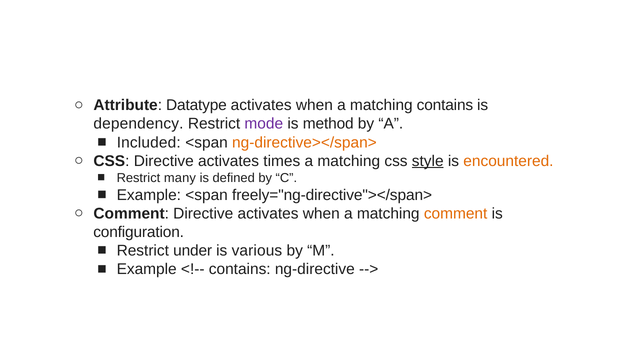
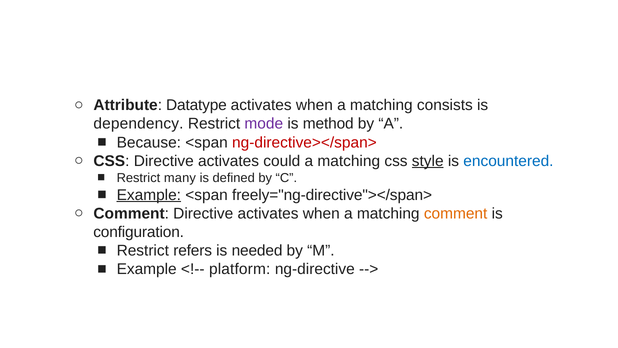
matching contains: contains -> consists
Included: Included -> Because
ng-directive></span> colour: orange -> red
times: times -> could
encountered colour: orange -> blue
Example at (149, 195) underline: none -> present
under: under -> refers
various: various -> needed
contains at (240, 269): contains -> platform
